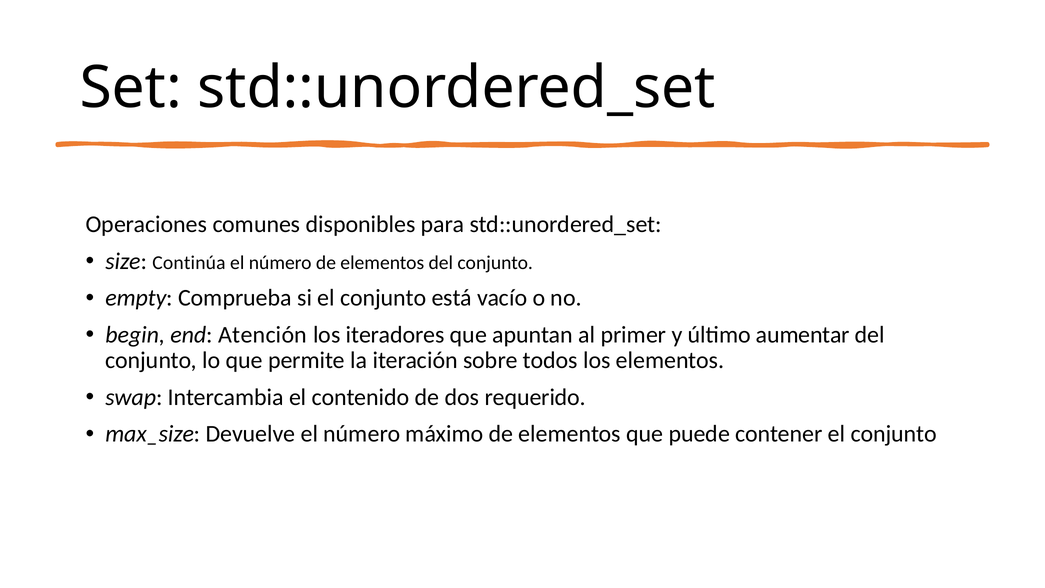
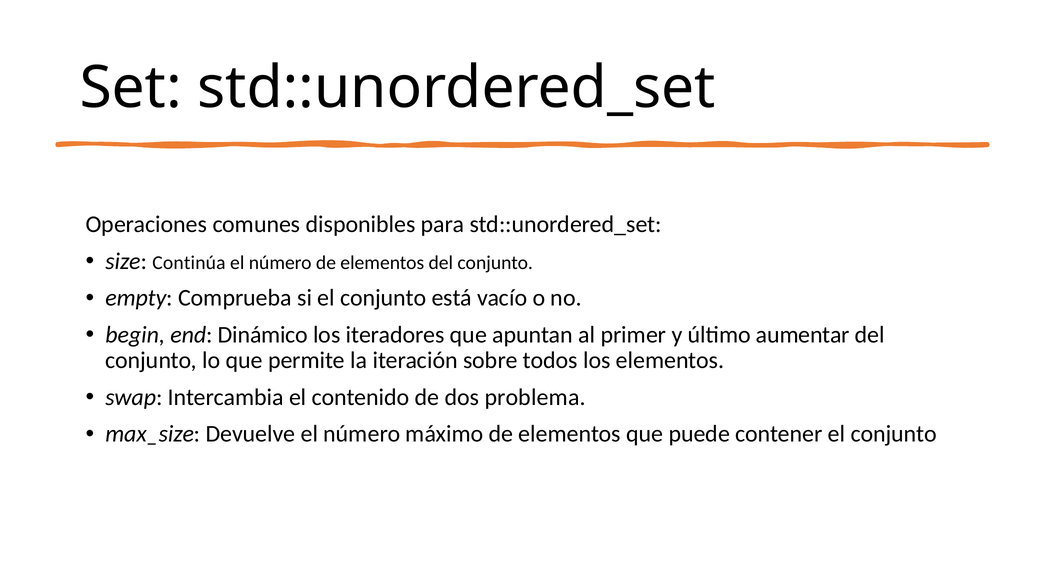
Atención: Atención -> Dinámico
requerido: requerido -> problema
